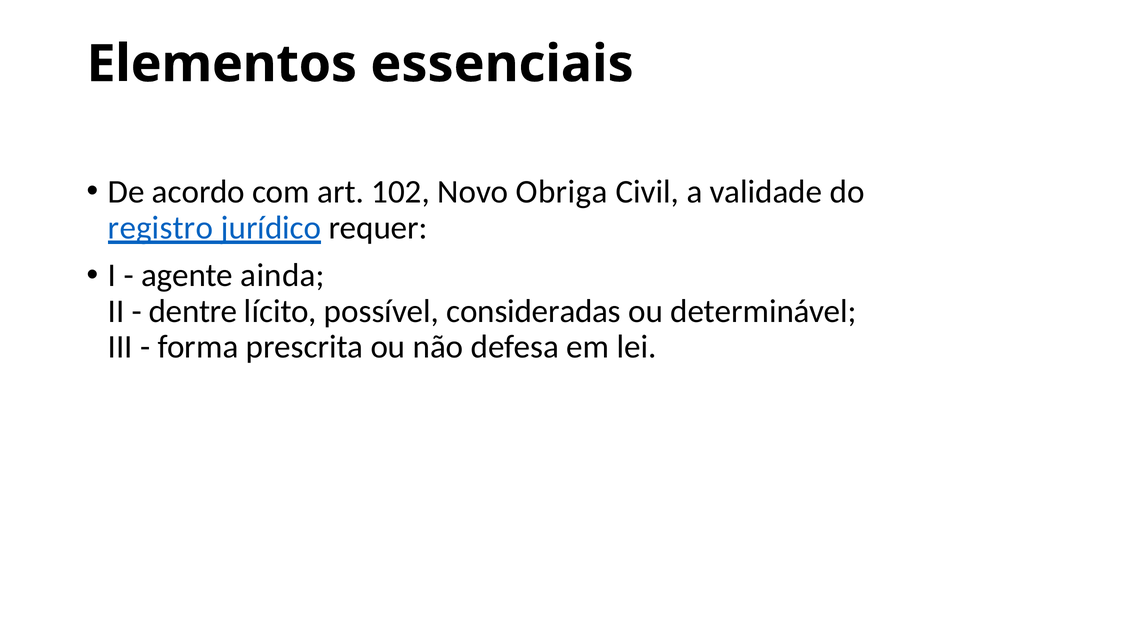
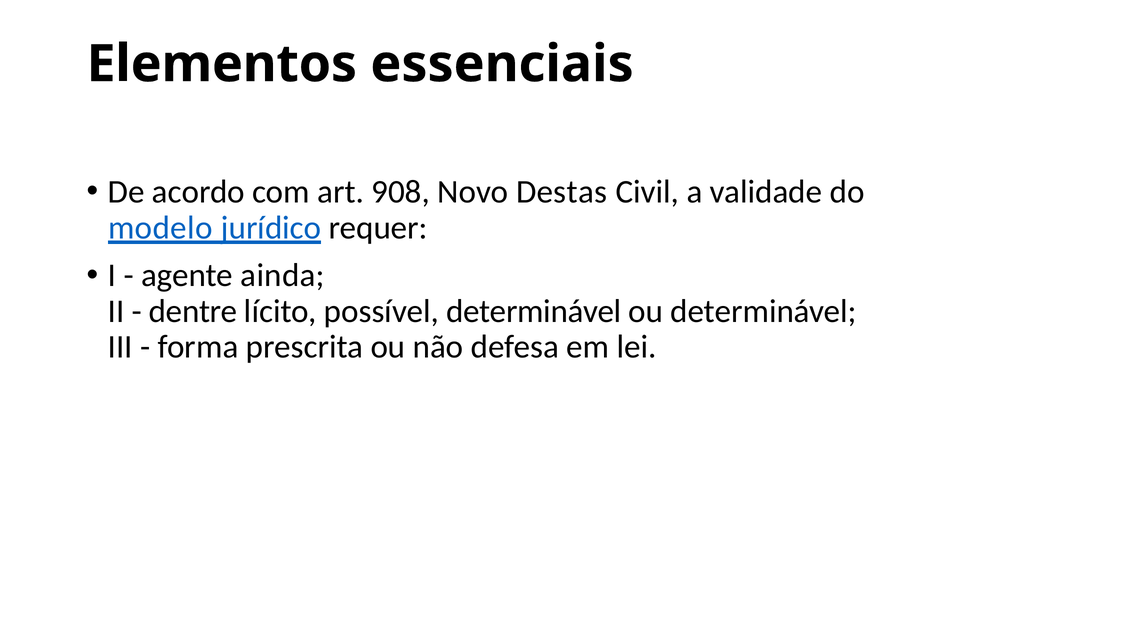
102: 102 -> 908
Obriga: Obriga -> Destas
registro: registro -> modelo
possível consideradas: consideradas -> determinável
